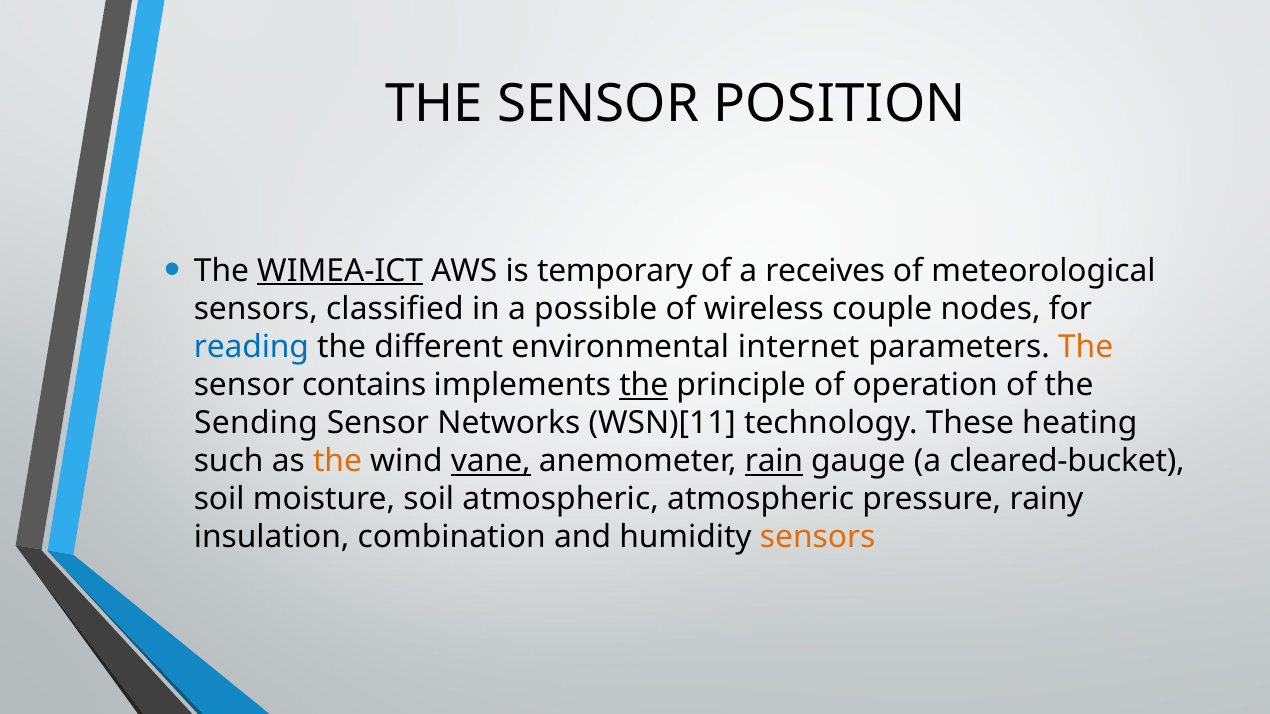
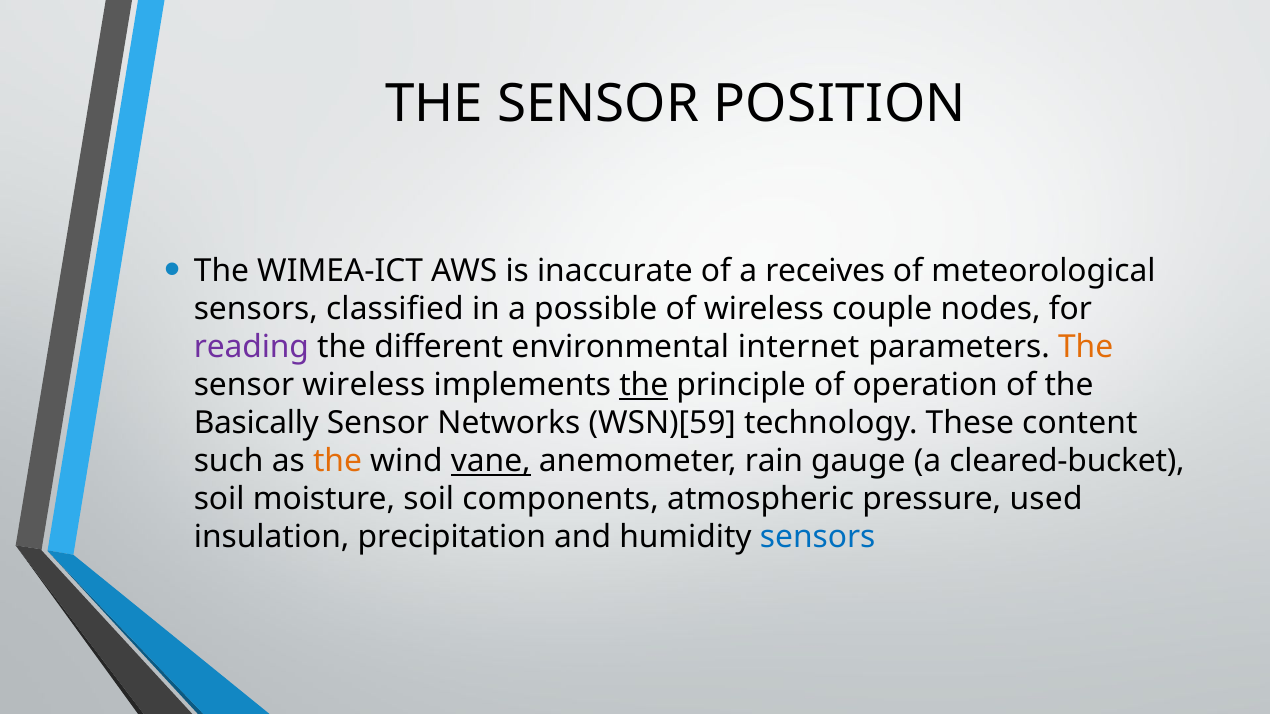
WIMEA-ICT underline: present -> none
temporary: temporary -> inaccurate
reading colour: blue -> purple
sensor contains: contains -> wireless
Sending: Sending -> Basically
WSN)[11: WSN)[11 -> WSN)[59
heating: heating -> content
rain underline: present -> none
soil atmospheric: atmospheric -> components
rainy: rainy -> used
combination: combination -> precipitation
sensors at (818, 538) colour: orange -> blue
